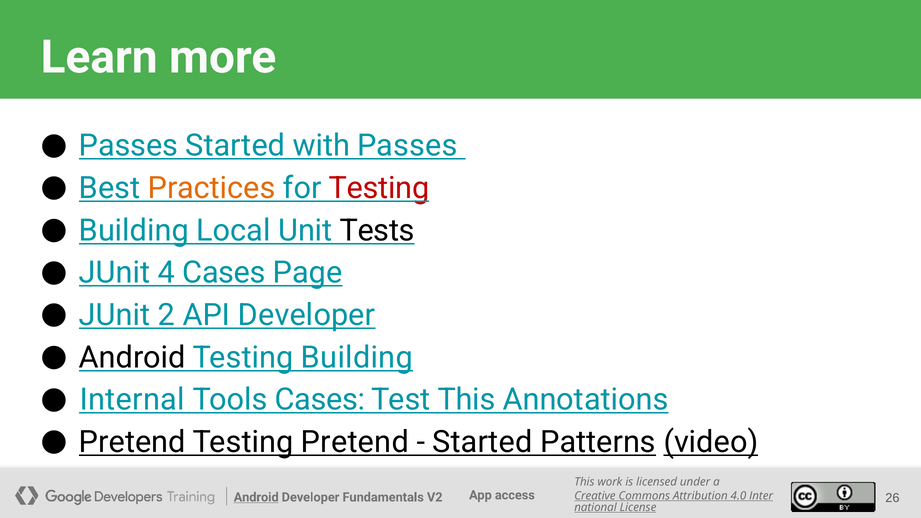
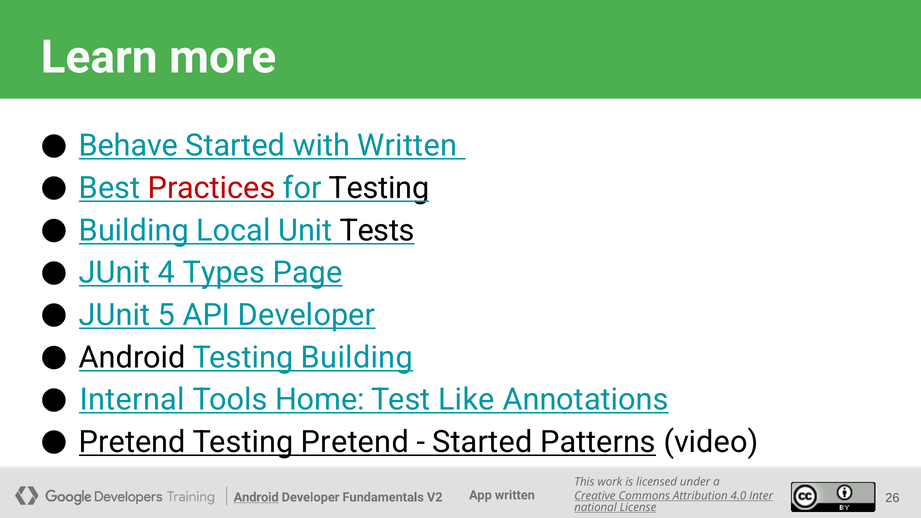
Passes at (128, 146): Passes -> Behave
with Passes: Passes -> Written
Practices colour: orange -> red
Testing at (379, 188) colour: red -> black
4 Cases: Cases -> Types
2: 2 -> 5
Tools Cases: Cases -> Home
Test This: This -> Like
video underline: present -> none
access at (515, 495): access -> written
